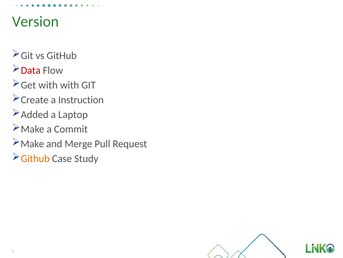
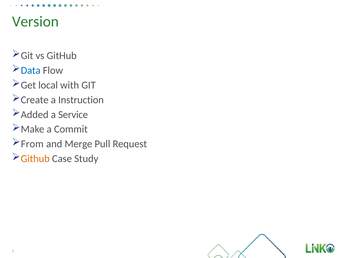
Data colour: red -> blue
Get with: with -> local
Laptop: Laptop -> Service
Make at (32, 144): Make -> From
